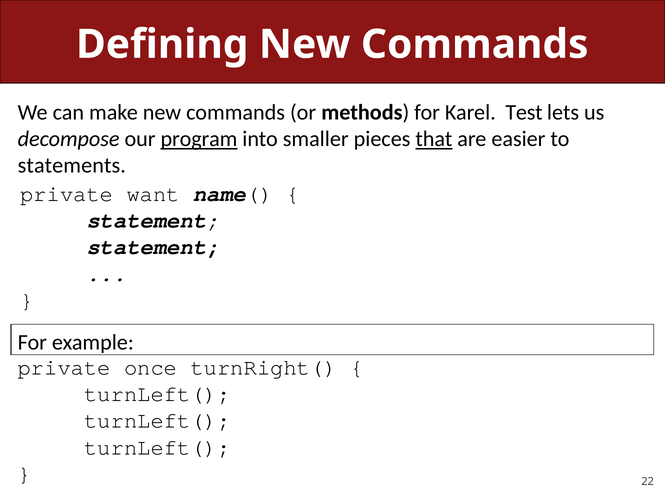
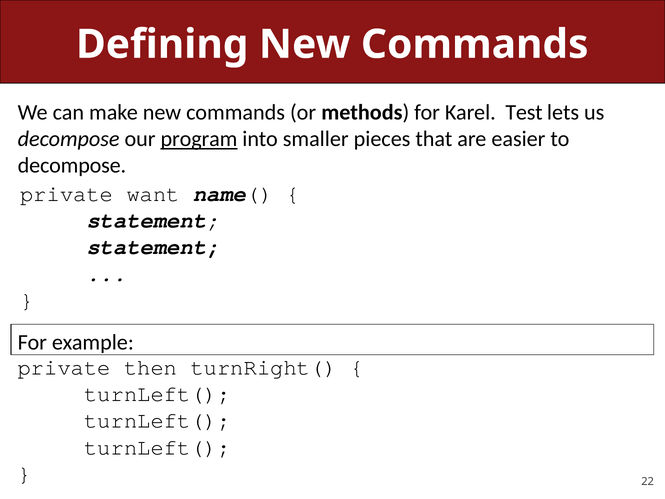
that underline: present -> none
statements at (72, 166): statements -> decompose
once: once -> then
